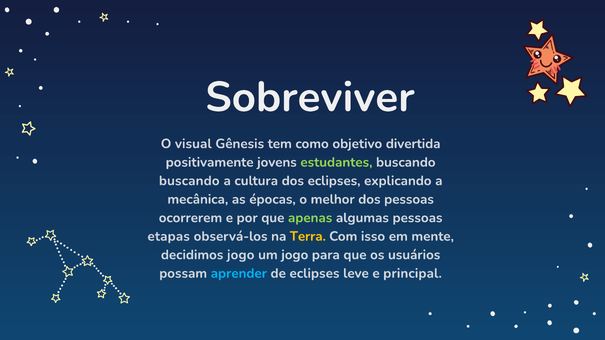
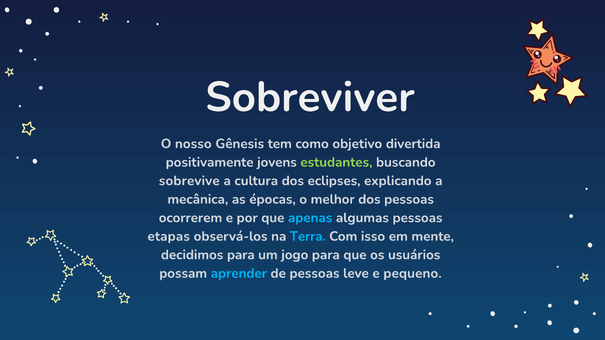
visual: visual -> nosso
buscando at (189, 181): buscando -> sobrevive
apenas colour: light green -> light blue
Terra colour: yellow -> light blue
decidimos jogo: jogo -> para
de eclipses: eclipses -> pessoas
principal: principal -> pequeno
